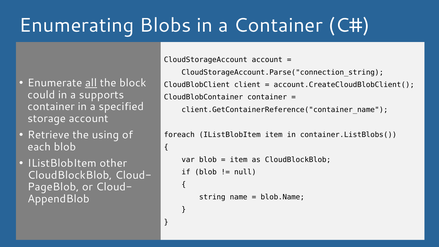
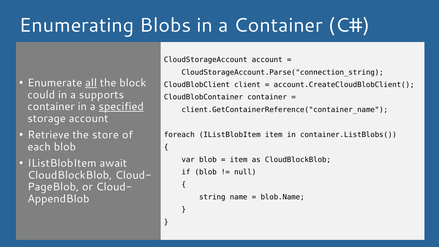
specified underline: none -> present
using: using -> store
other: other -> await
